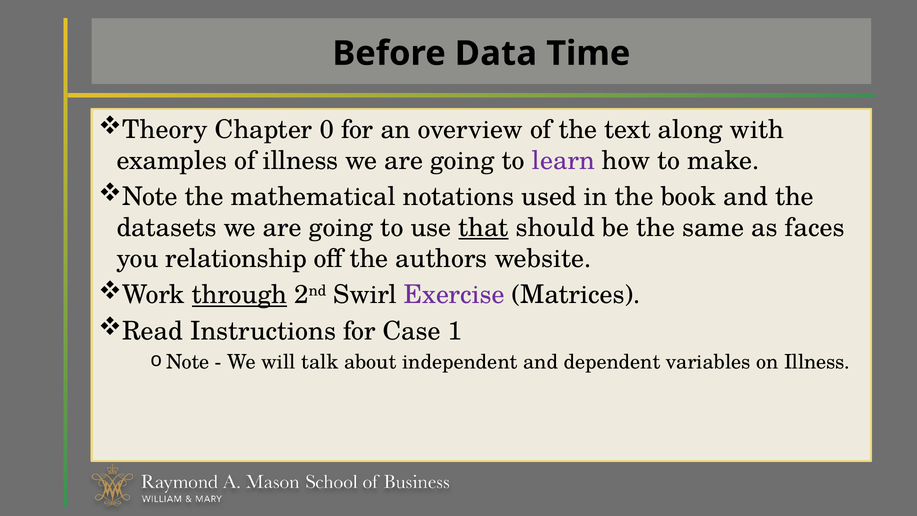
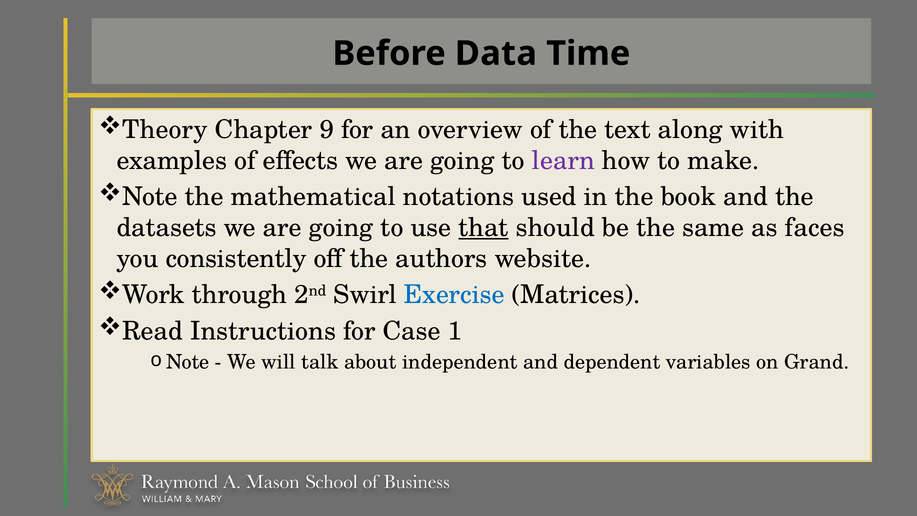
0: 0 -> 9
of illness: illness -> effects
relationship: relationship -> consistently
through underline: present -> none
Exercise colour: purple -> blue
on Illness: Illness -> Grand
